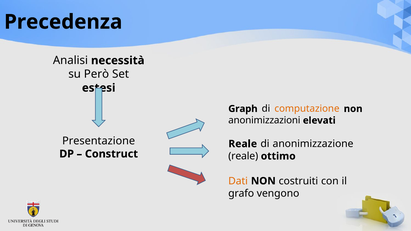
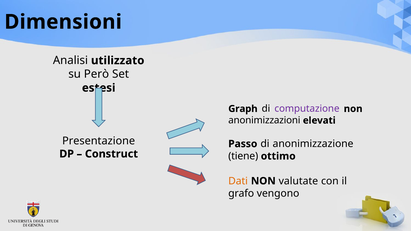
Precedenza: Precedenza -> Dimensioni
necessità: necessità -> utilizzato
computazione colour: orange -> purple
Reale at (243, 144): Reale -> Passo
reale at (243, 156): reale -> tiene
costruiti: costruiti -> valutate
